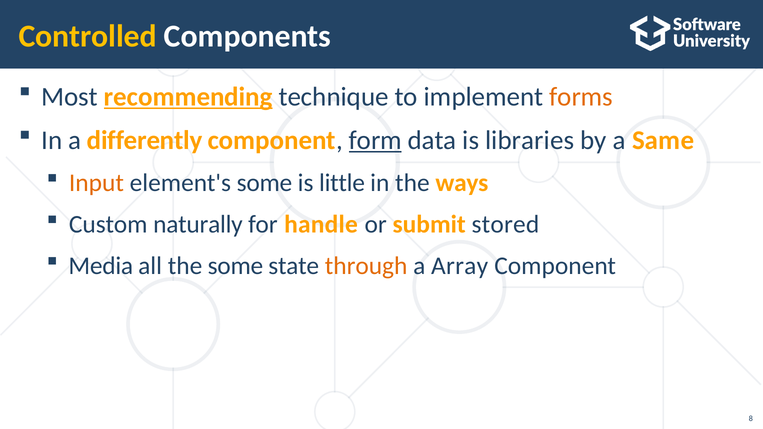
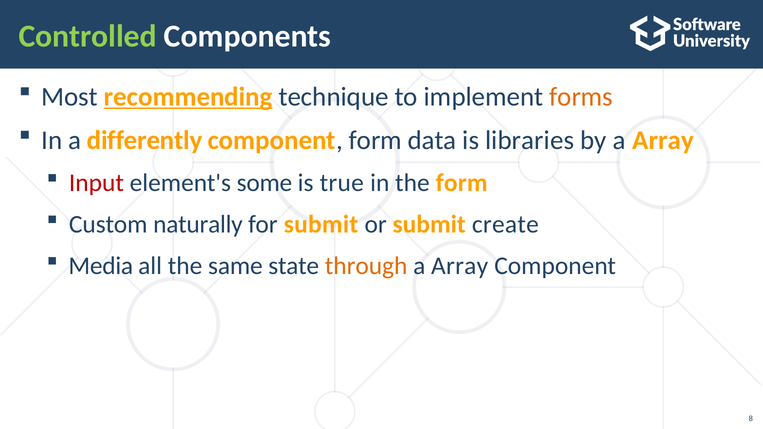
Controlled colour: yellow -> light green
form at (375, 140) underline: present -> none
by a Same: Same -> Array
Input colour: orange -> red
little: little -> true
the ways: ways -> form
for handle: handle -> submit
stored: stored -> create
the some: some -> same
